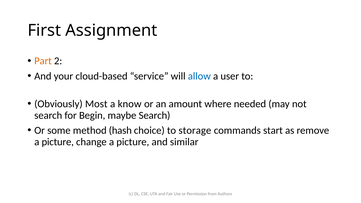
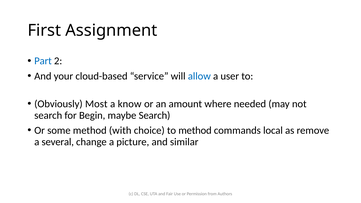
Part colour: orange -> blue
hash: hash -> with
to storage: storage -> method
start: start -> local
picture at (58, 142): picture -> several
